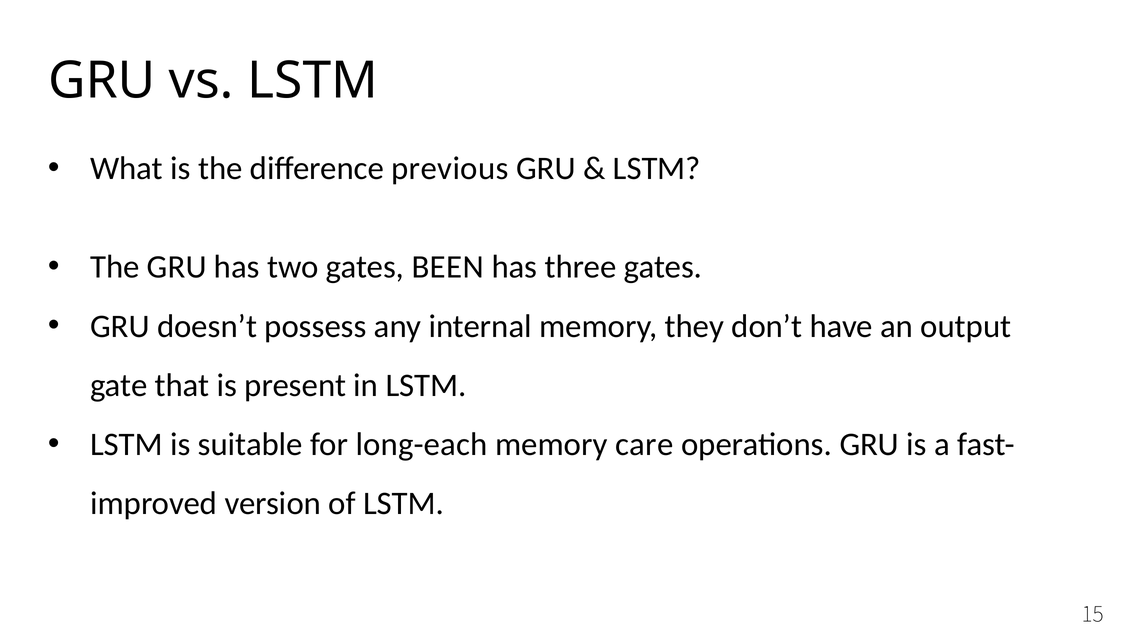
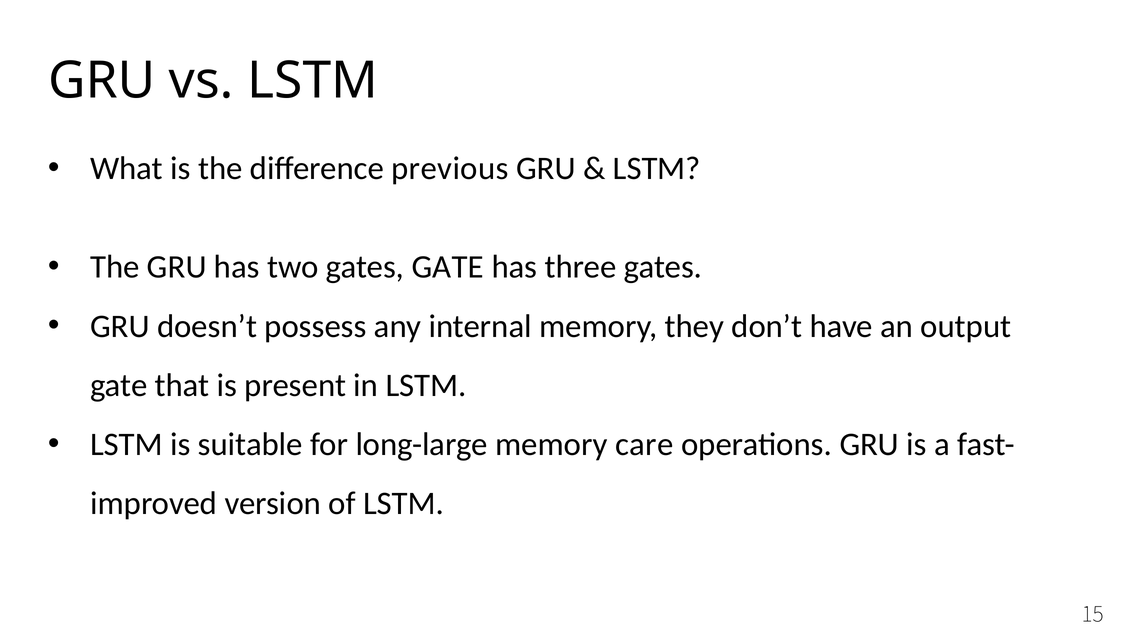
gates BEEN: BEEN -> GATE
long-each: long-each -> long-large
